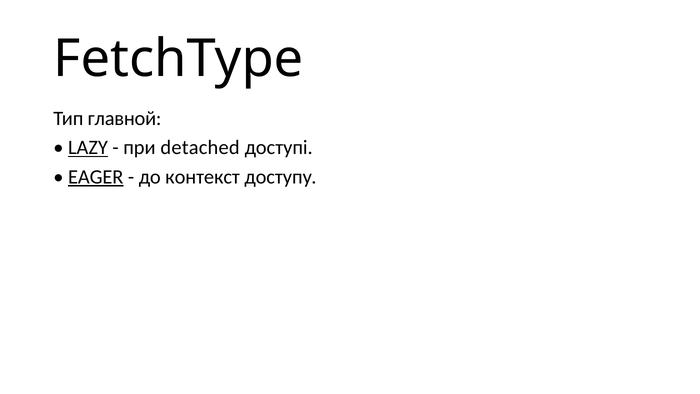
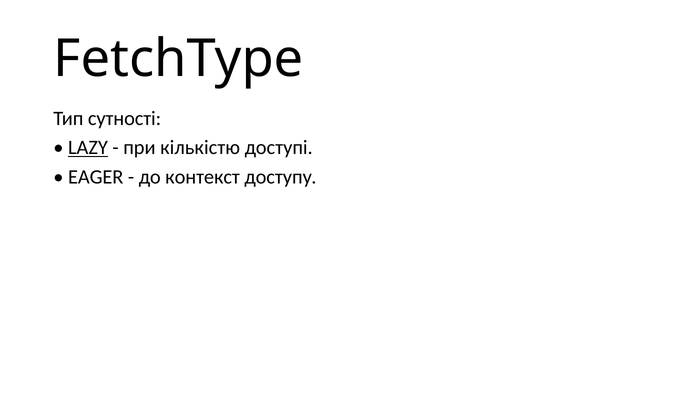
главной: главной -> сутності
detached: detached -> кількістю
EAGER underline: present -> none
